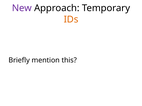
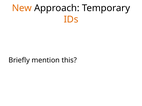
New colour: purple -> orange
